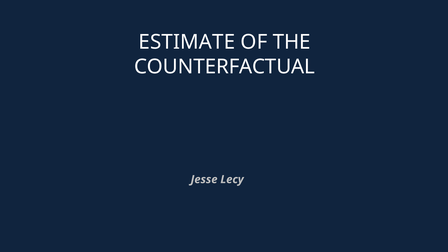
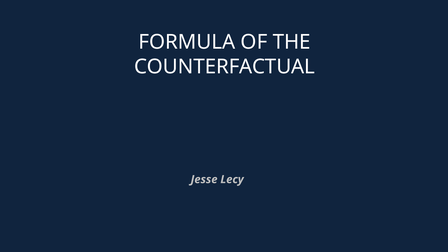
ESTIMATE: ESTIMATE -> FORMULA
